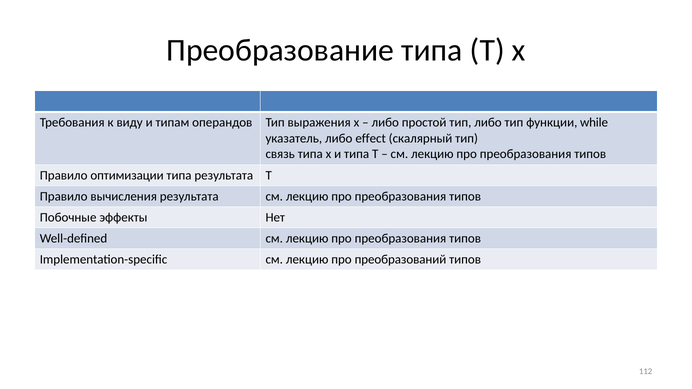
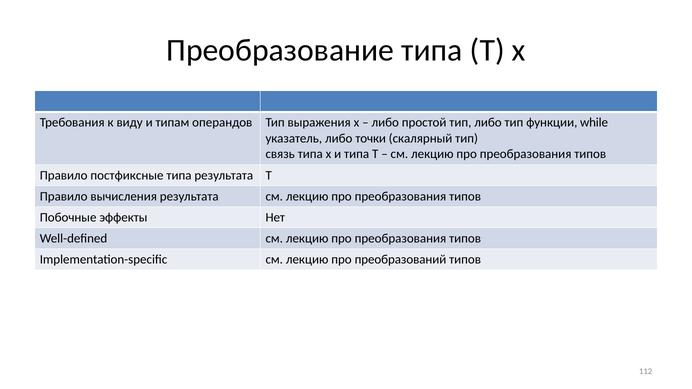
effect: effect -> точки
оптимизации: оптимизации -> постфиксные
